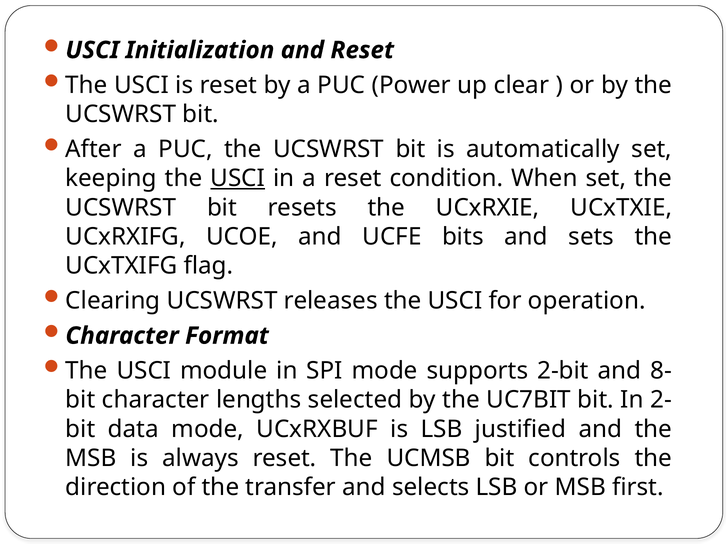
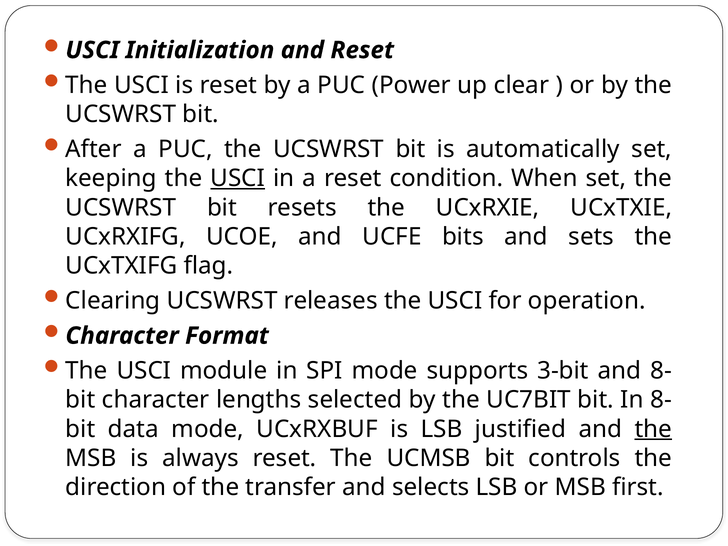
2-bit: 2-bit -> 3-bit
In 2-: 2- -> 8-
the at (653, 429) underline: none -> present
